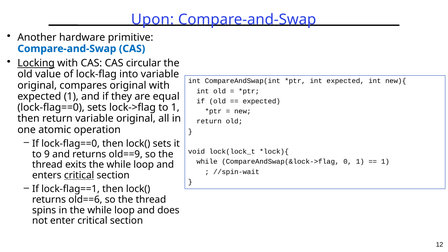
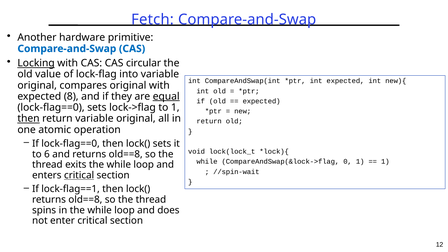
Upon: Upon -> Fetch
expected 1: 1 -> 8
equal underline: none -> present
then at (29, 119) underline: none -> present
9: 9 -> 6
and returns old==9: old==9 -> old==8
old==6 at (85, 200): old==6 -> old==8
